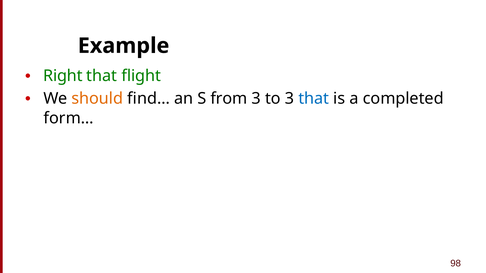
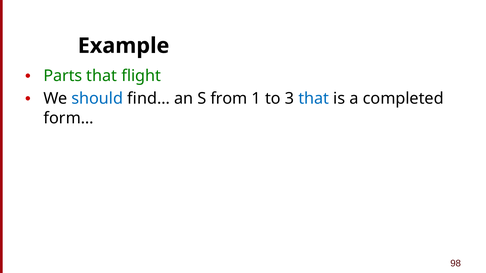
Right: Right -> Parts
should colour: orange -> blue
from 3: 3 -> 1
